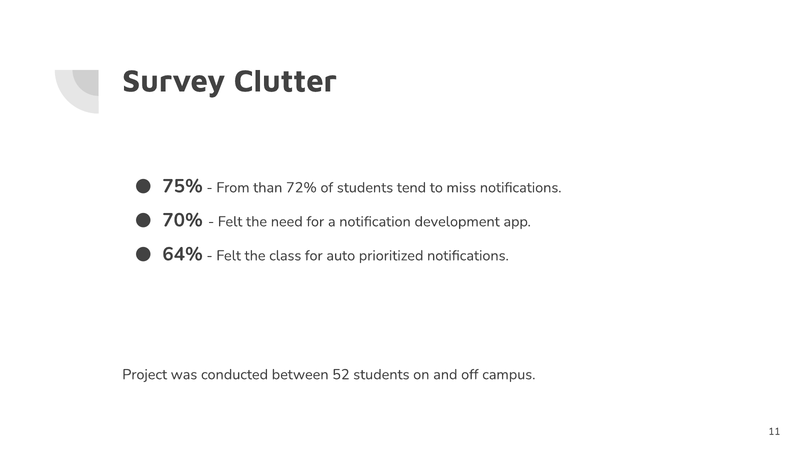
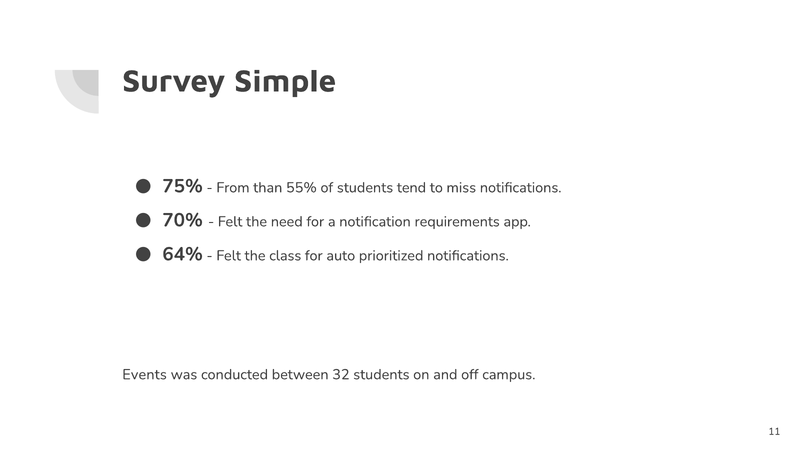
Clutter: Clutter -> Simple
72%: 72% -> 55%
development: development -> requirements
Project: Project -> Events
52: 52 -> 32
